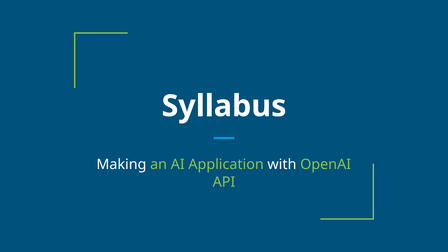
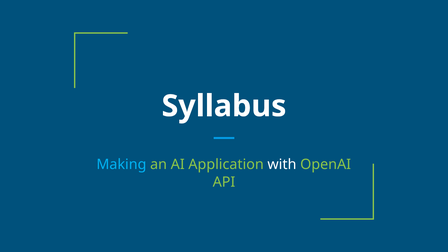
Making colour: white -> light blue
